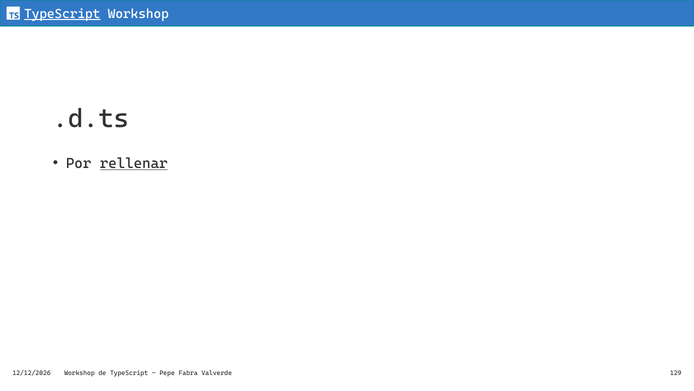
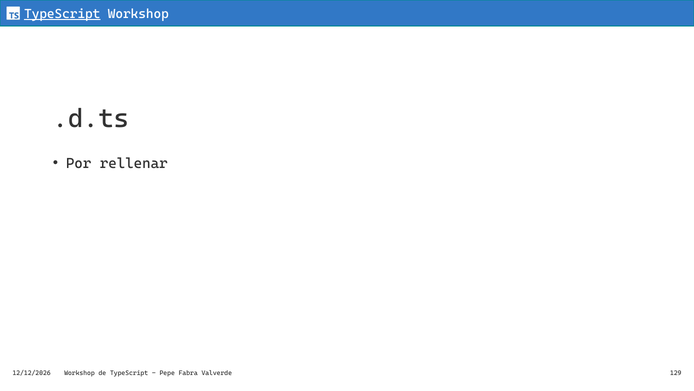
rellenar underline: present -> none
